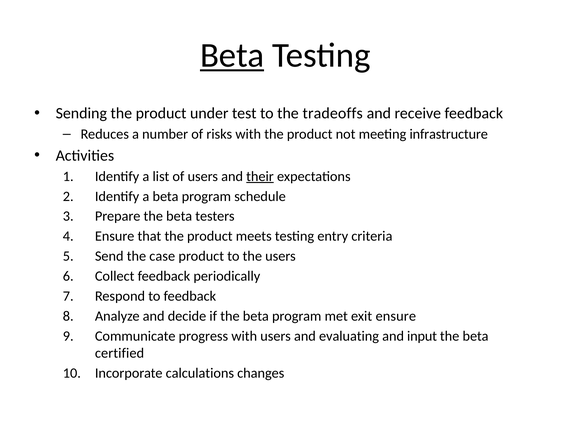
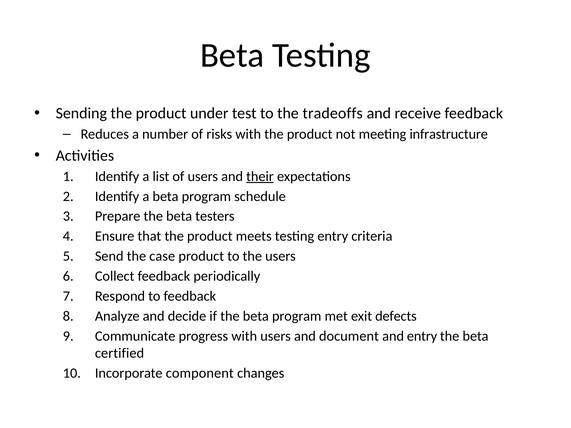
Beta at (232, 55) underline: present -> none
exit ensure: ensure -> defects
evaluating: evaluating -> document
and input: input -> entry
calculations: calculations -> component
